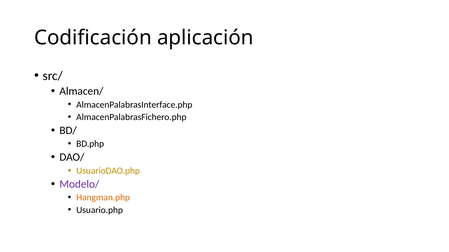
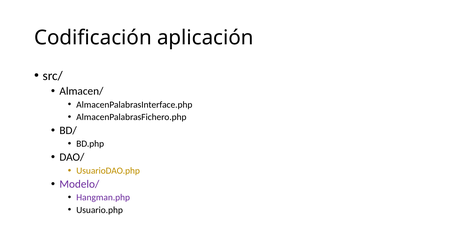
Hangman.php colour: orange -> purple
